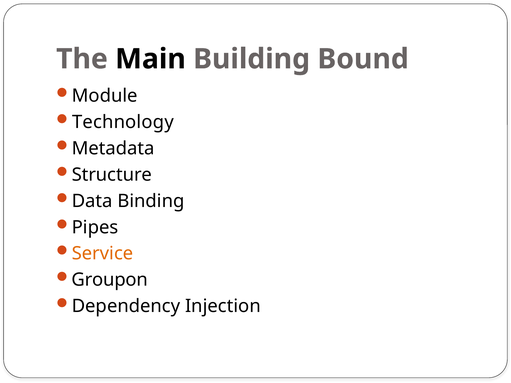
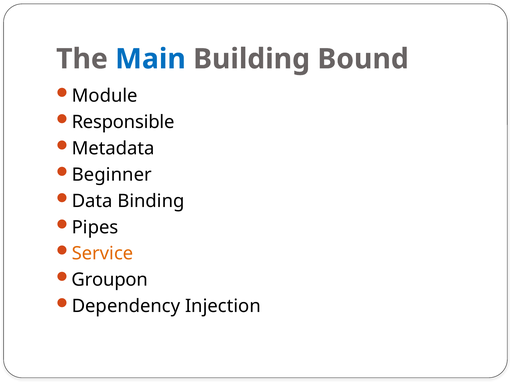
Main colour: black -> blue
Technology: Technology -> Responsible
Structure: Structure -> Beginner
